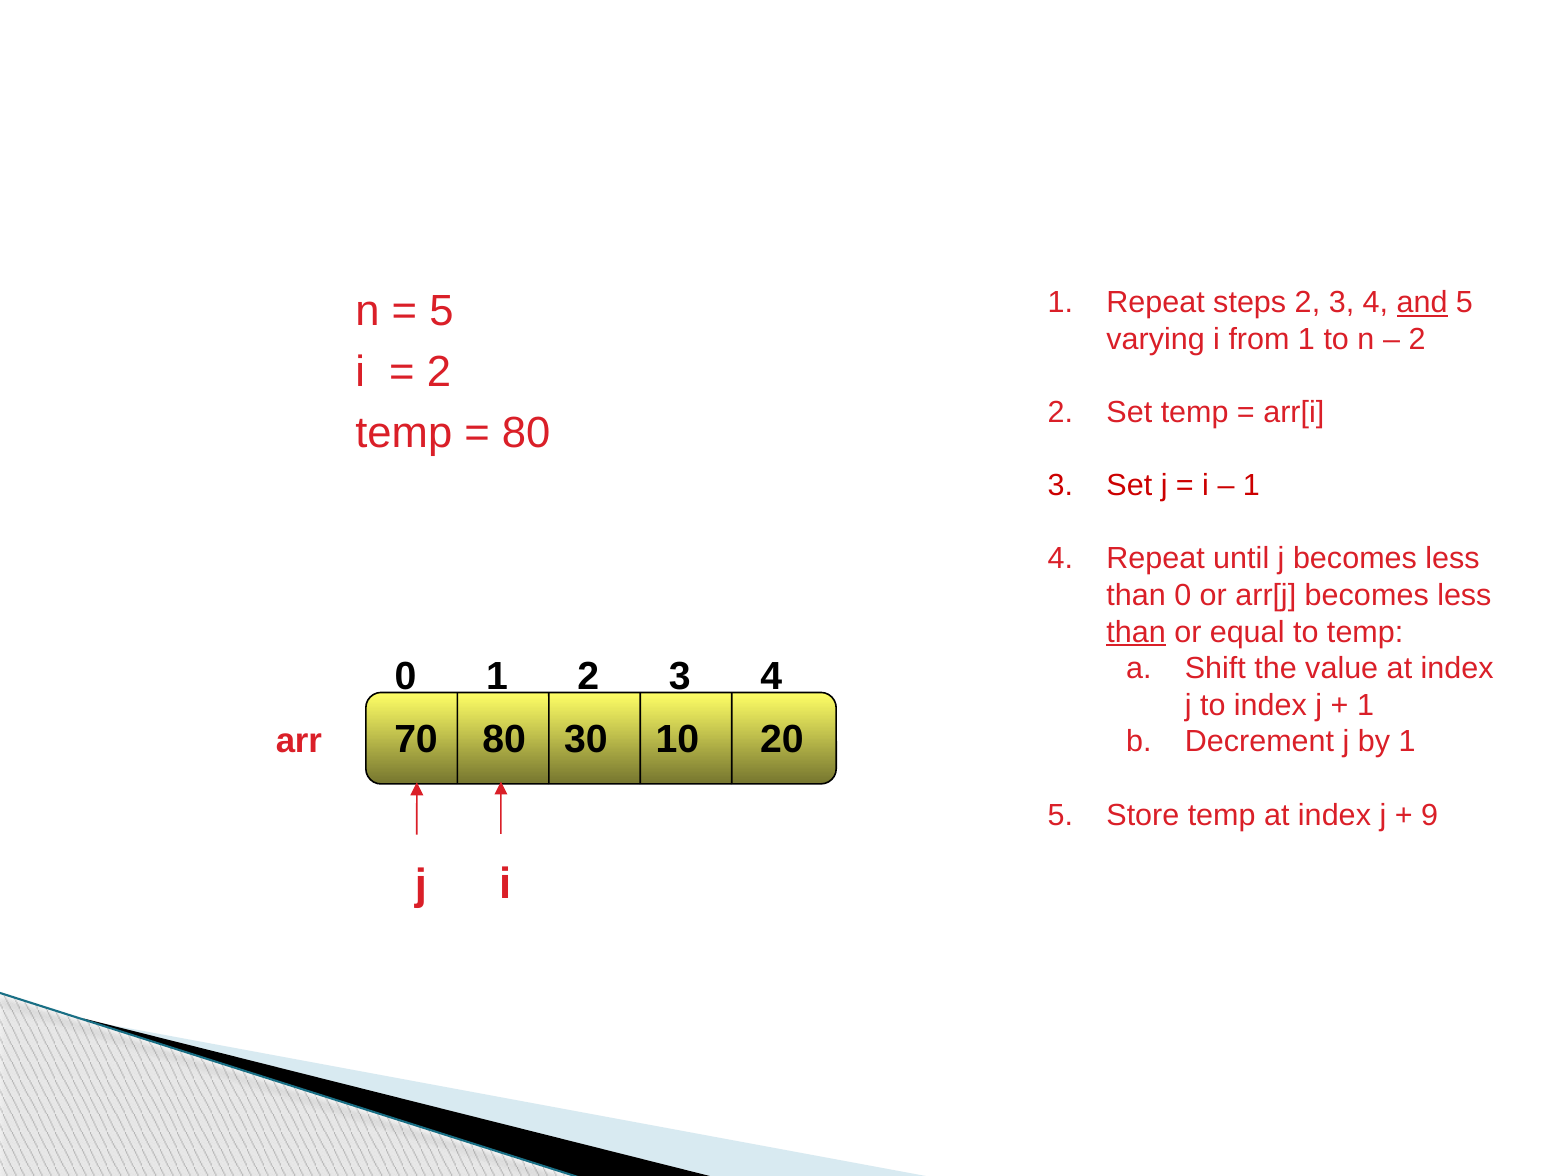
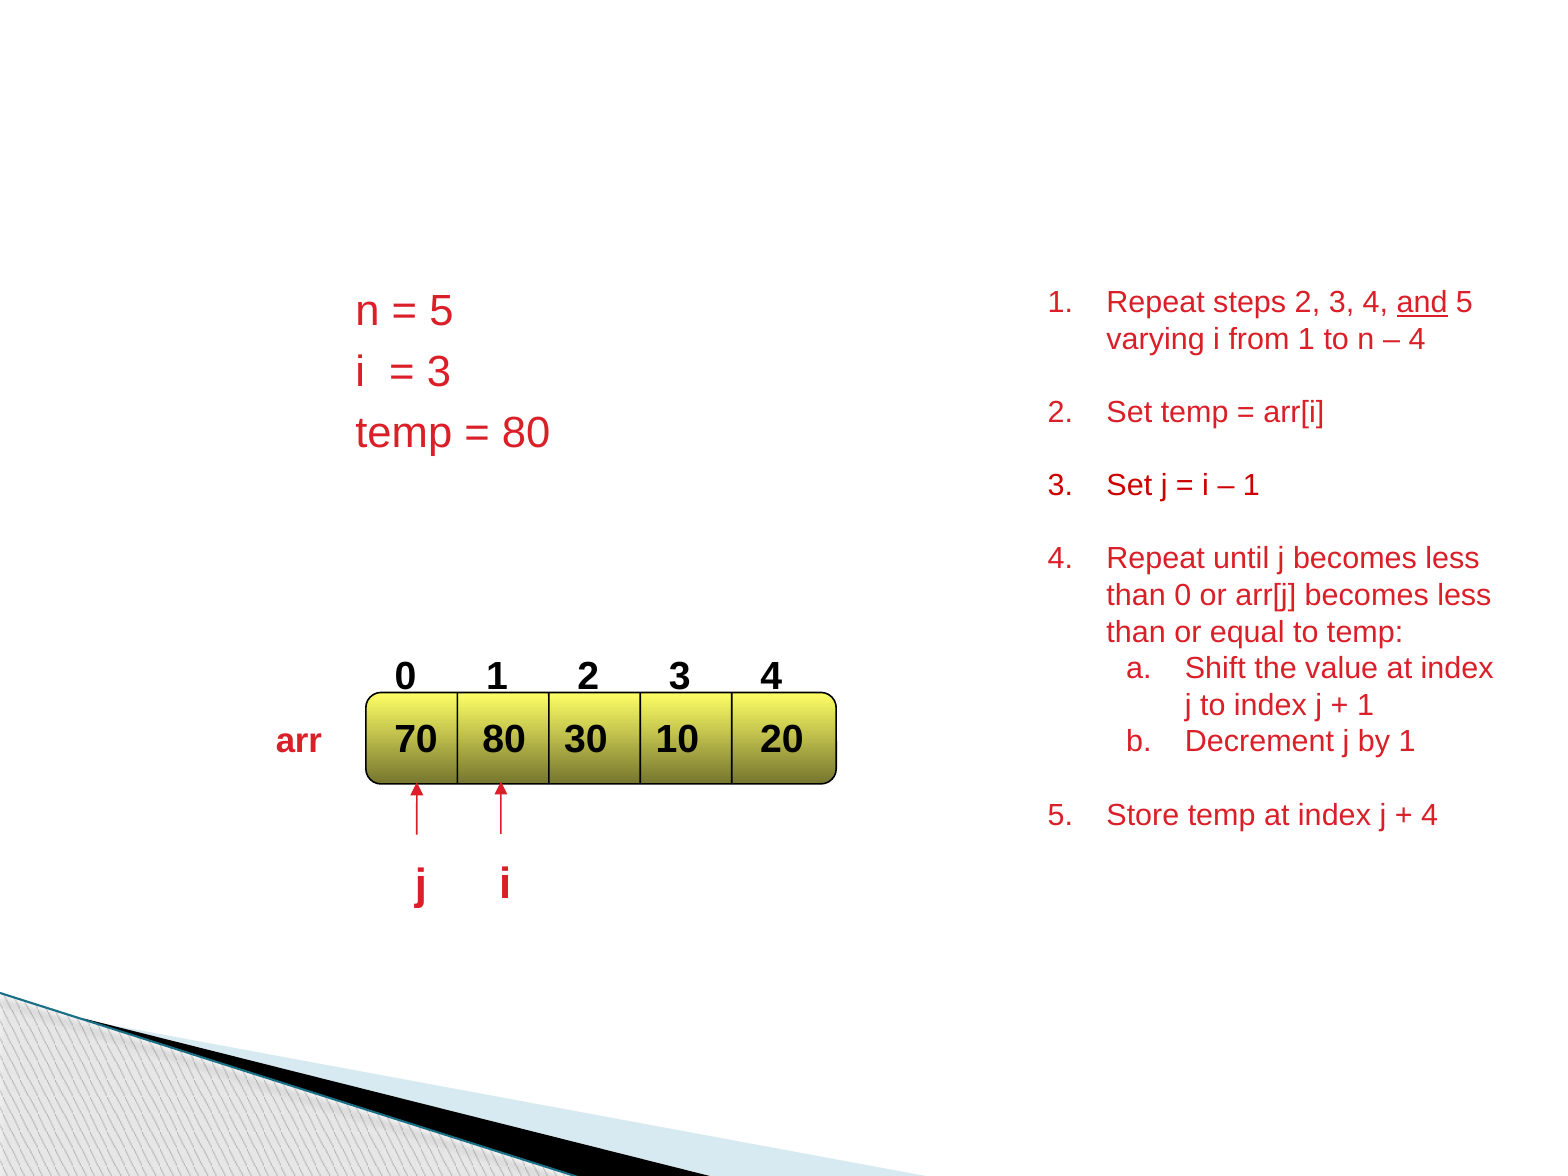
2 at (1417, 339): 2 -> 4
2 at (439, 372): 2 -> 3
than at (1136, 632) underline: present -> none
9 at (1430, 815): 9 -> 4
